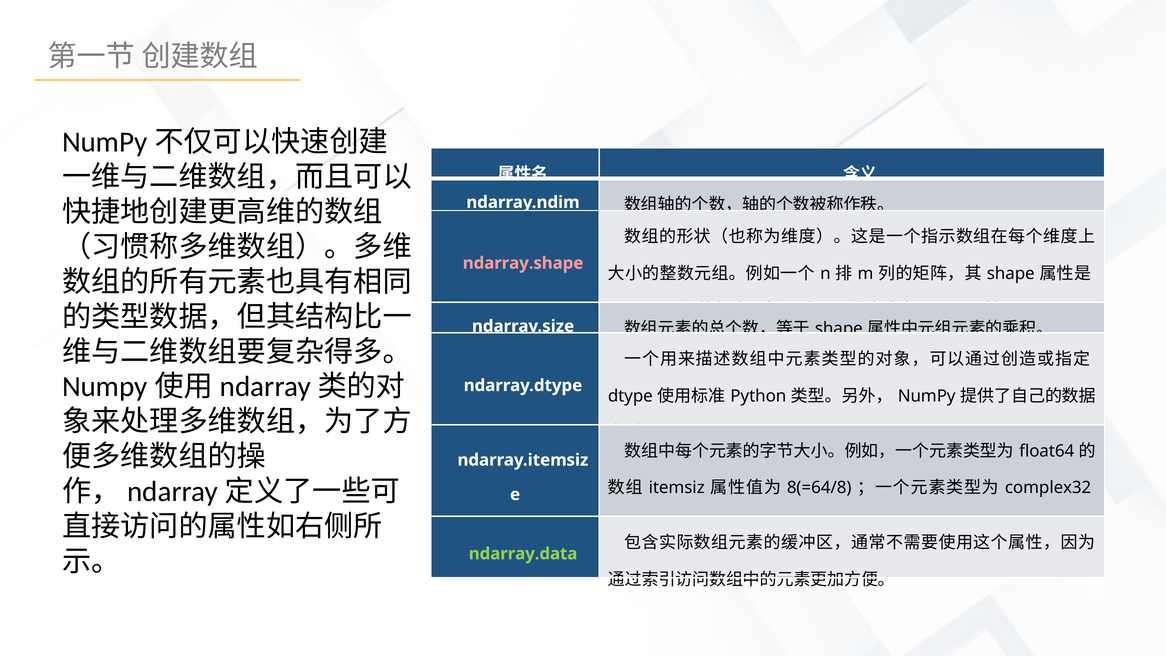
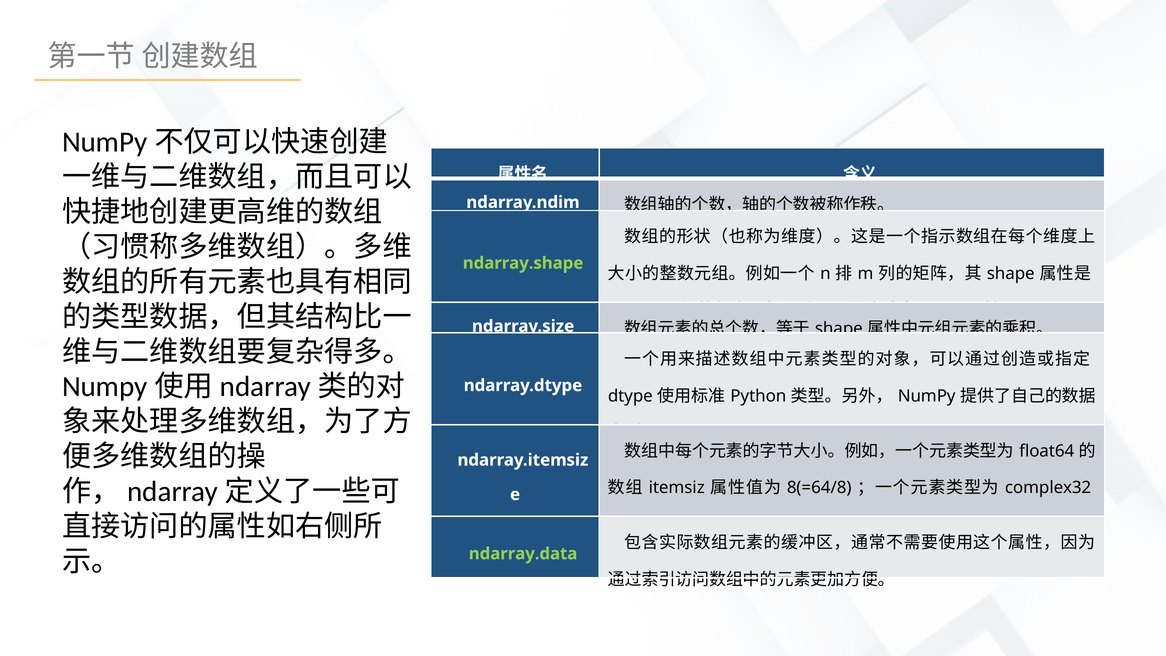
ndarray.shape colour: pink -> light green
